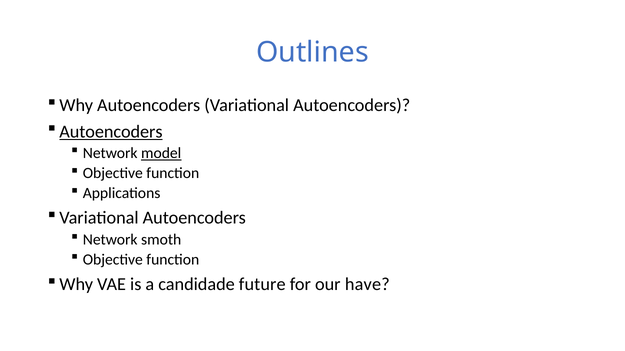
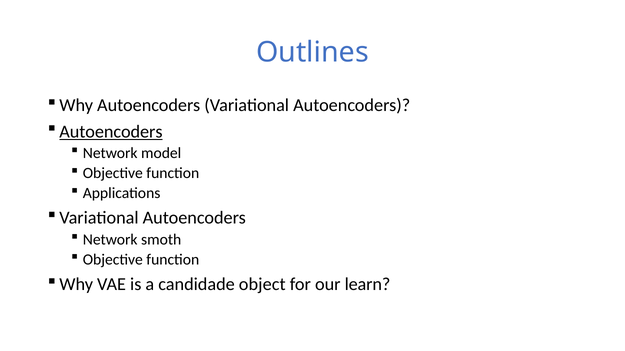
model underline: present -> none
future: future -> object
have: have -> learn
